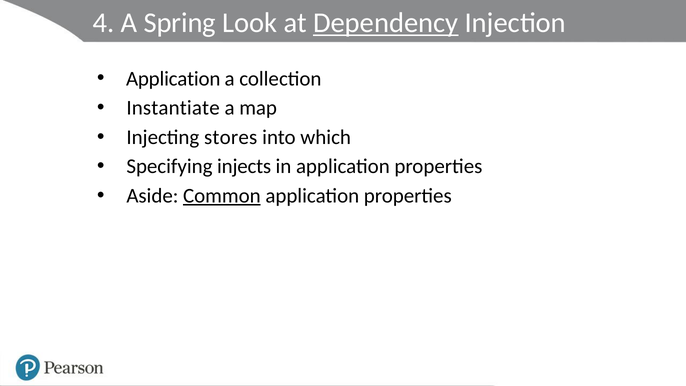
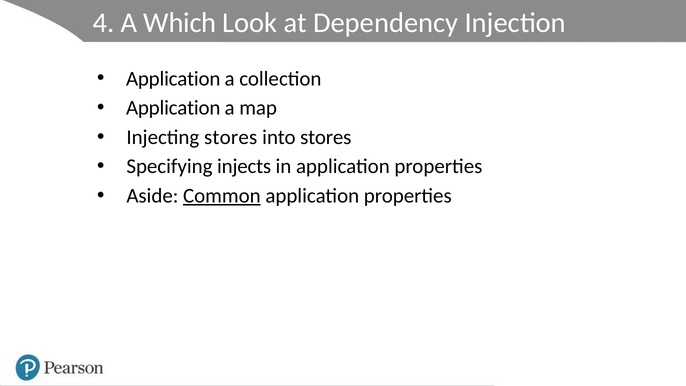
Spring: Spring -> Which
Dependency underline: present -> none
Instantiate at (173, 108): Instantiate -> Application
into which: which -> stores
